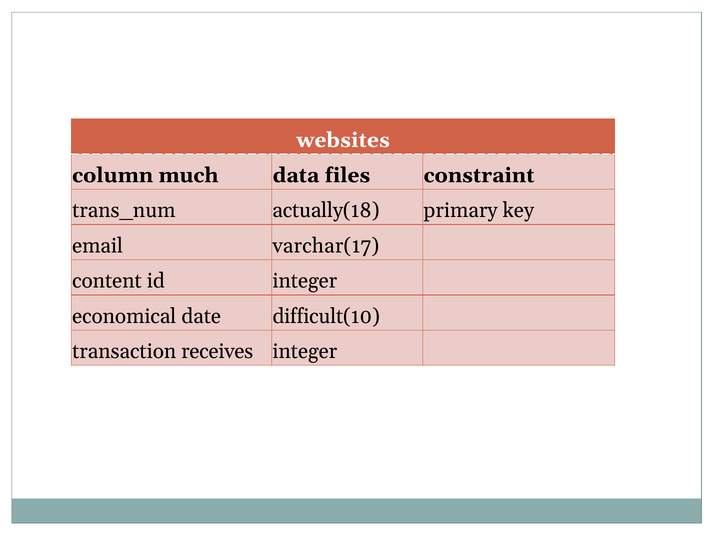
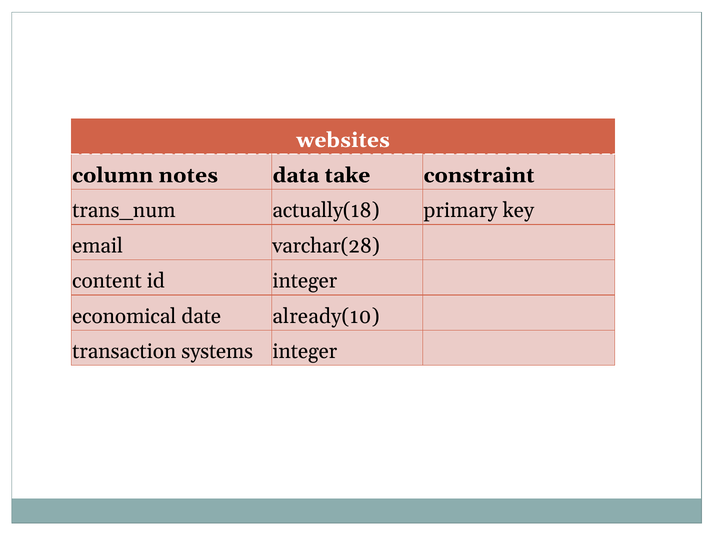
much: much -> notes
files: files -> take
varchar(17: varchar(17 -> varchar(28
difficult(10: difficult(10 -> already(10
receives: receives -> systems
